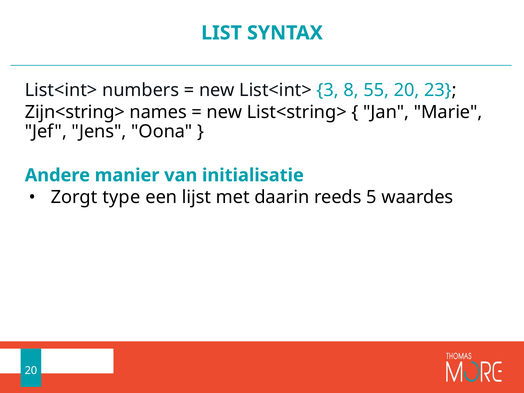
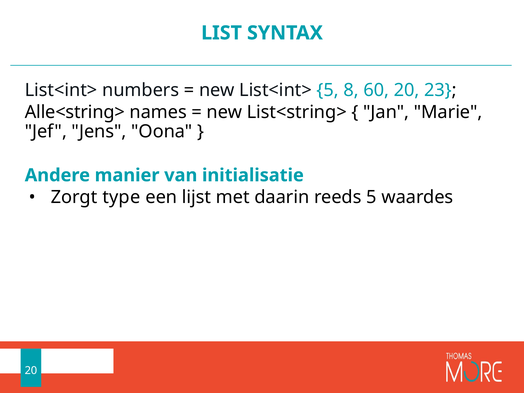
List<int> 3: 3 -> 5
55: 55 -> 60
Zijn<string>: Zijn<string> -> Alle<string>
